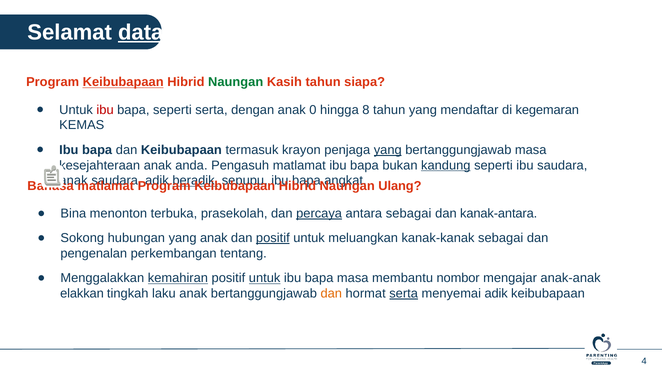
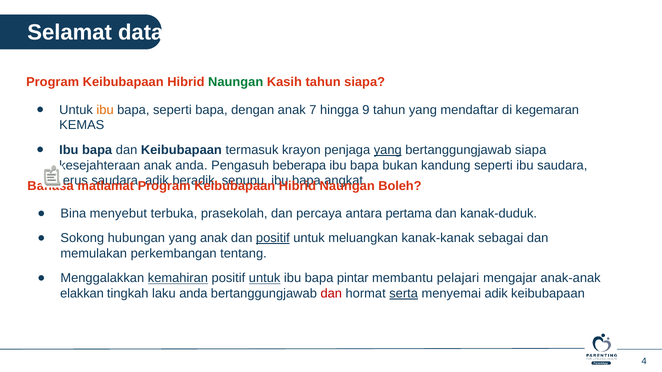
datang underline: present -> none
Keibubapaan at (123, 82) underline: present -> none
ibu at (105, 110) colour: red -> orange
seperti serta: serta -> bapa
0: 0 -> 7
8: 8 -> 9
bertanggungjawab masa: masa -> siapa
Pengasuh matlamat: matlamat -> beberapa
kandung underline: present -> none
anak at (74, 181): anak -> terus
beradik underline: present -> none
Ulang: Ulang -> Boleh
menonton: menonton -> menyebut
percaya underline: present -> none
antara sebagai: sebagai -> pertama
kanak-antara: kanak-antara -> kanak-duduk
pengenalan: pengenalan -> memulakan
bapa masa: masa -> pintar
nombor: nombor -> pelajari
laku anak: anak -> anda
dan at (331, 294) colour: orange -> red
